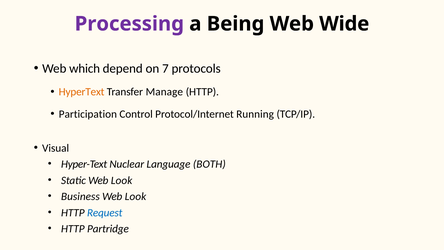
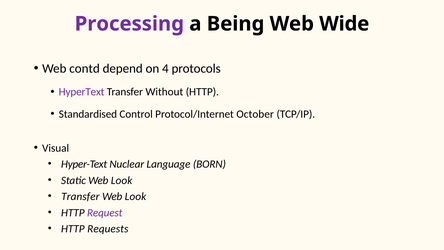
which: which -> contd
7: 7 -> 4
HyperText colour: orange -> purple
Manage: Manage -> Without
Participation: Participation -> Standardised
Running: Running -> October
BOTH: BOTH -> BORN
Business at (80, 196): Business -> Transfer
Request colour: blue -> purple
Partridge: Partridge -> Requests
